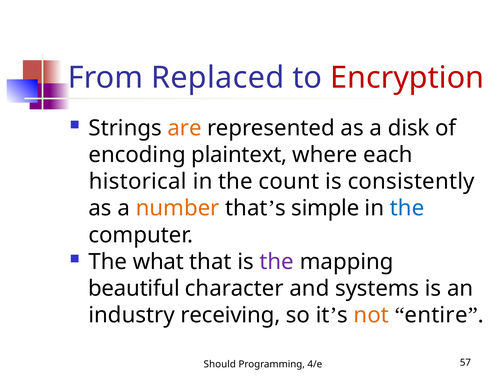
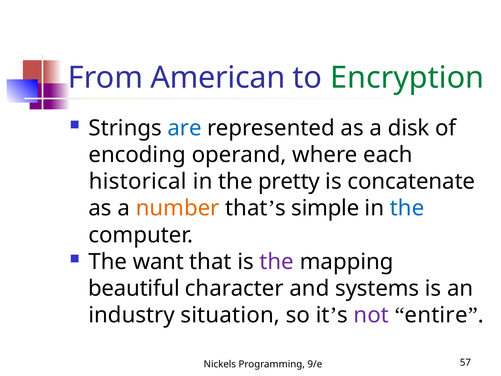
Replaced: Replaced -> American
Encryption colour: red -> green
are colour: orange -> blue
plaintext: plaintext -> operand
count: count -> pretty
consistently: consistently -> concatenate
what: what -> want
receiving: receiving -> situation
not colour: orange -> purple
Should: Should -> Nickels
4/e: 4/e -> 9/e
